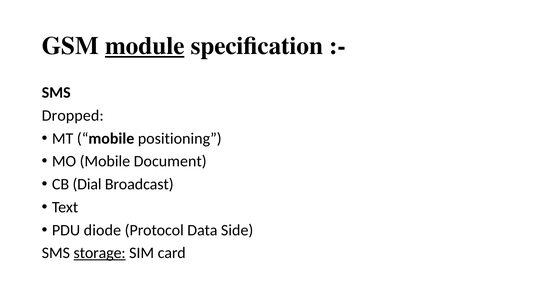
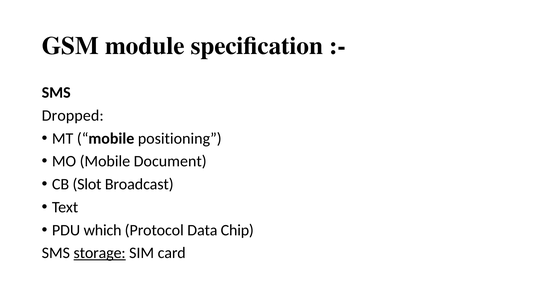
module underline: present -> none
Dial: Dial -> Slot
diode: diode -> which
Side: Side -> Chip
